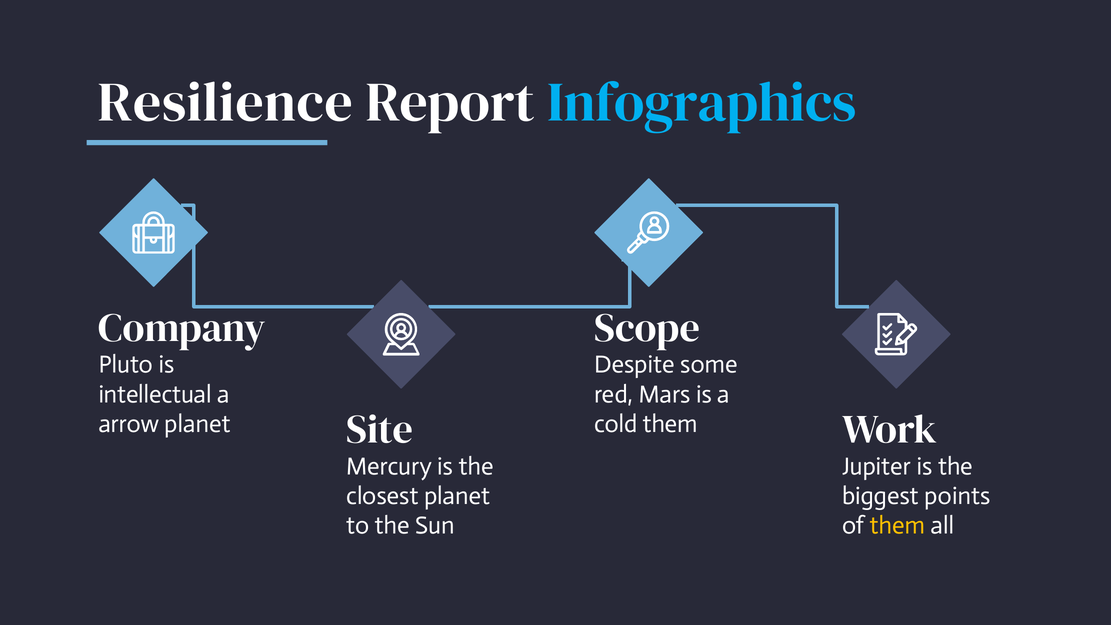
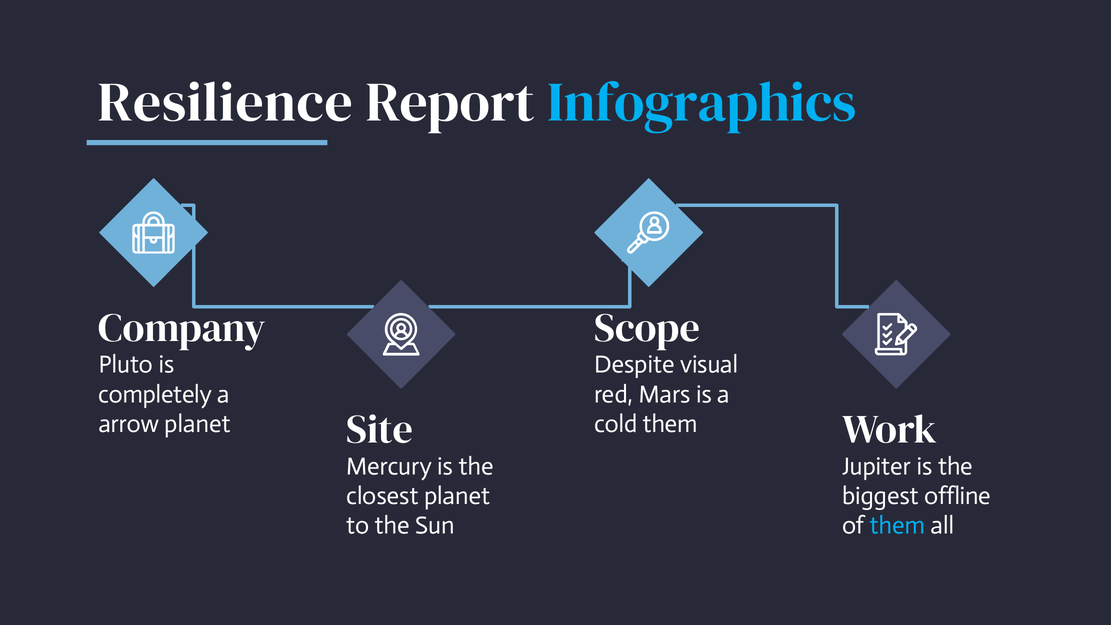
some: some -> visual
intellectual: intellectual -> completely
points: points -> offline
them at (898, 526) colour: yellow -> light blue
